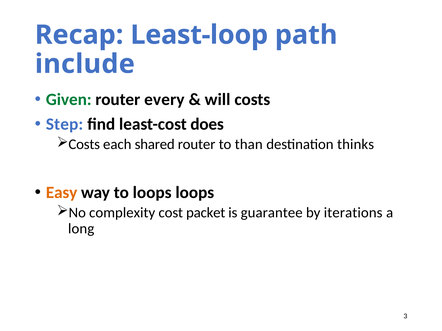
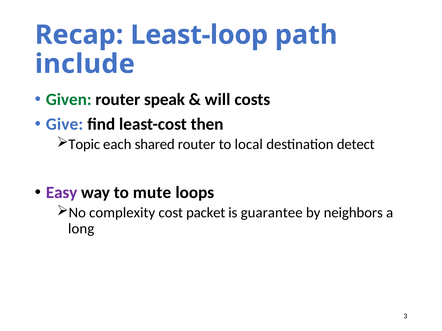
every: every -> speak
Step: Step -> Give
does: does -> then
Costs at (84, 145): Costs -> Topic
than: than -> local
thinks: thinks -> detect
Easy colour: orange -> purple
to loops: loops -> mute
iterations: iterations -> neighbors
